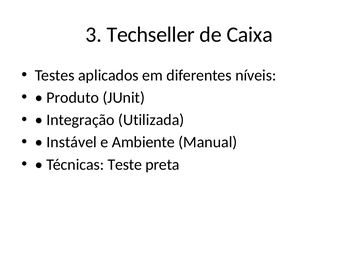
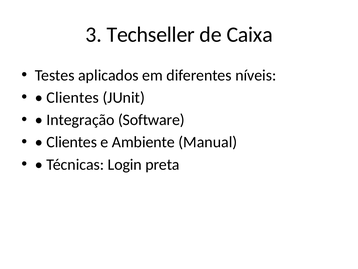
Produto at (73, 97): Produto -> Clientes
Utilizada: Utilizada -> Software
Instável at (72, 142): Instável -> Clientes
Teste: Teste -> Login
